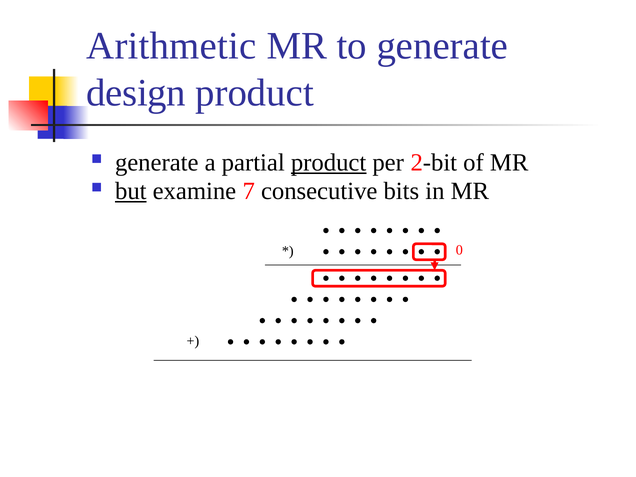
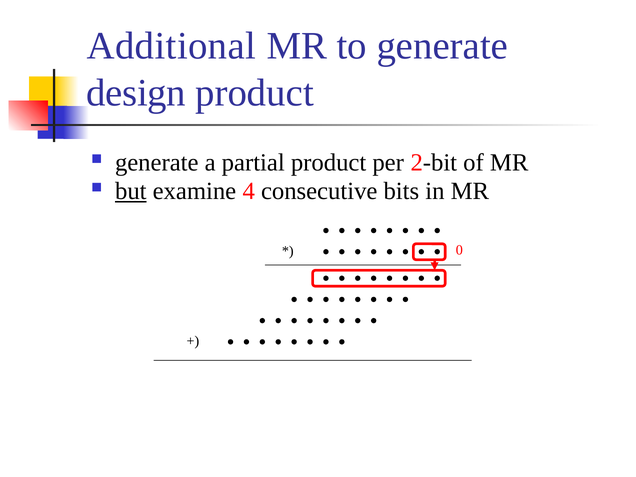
Arithmetic: Arithmetic -> Additional
product at (329, 162) underline: present -> none
7: 7 -> 4
